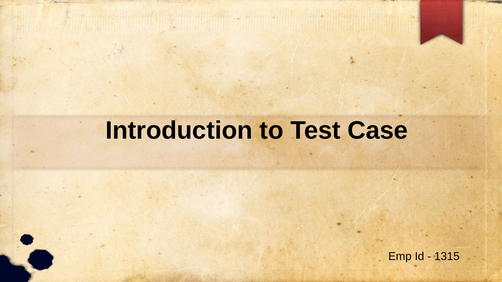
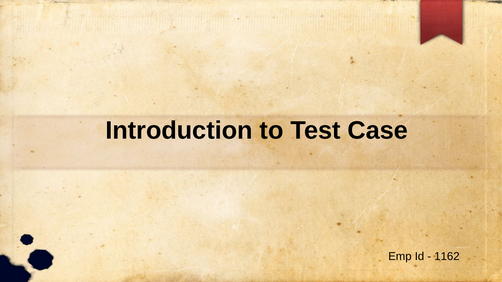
1315: 1315 -> 1162
